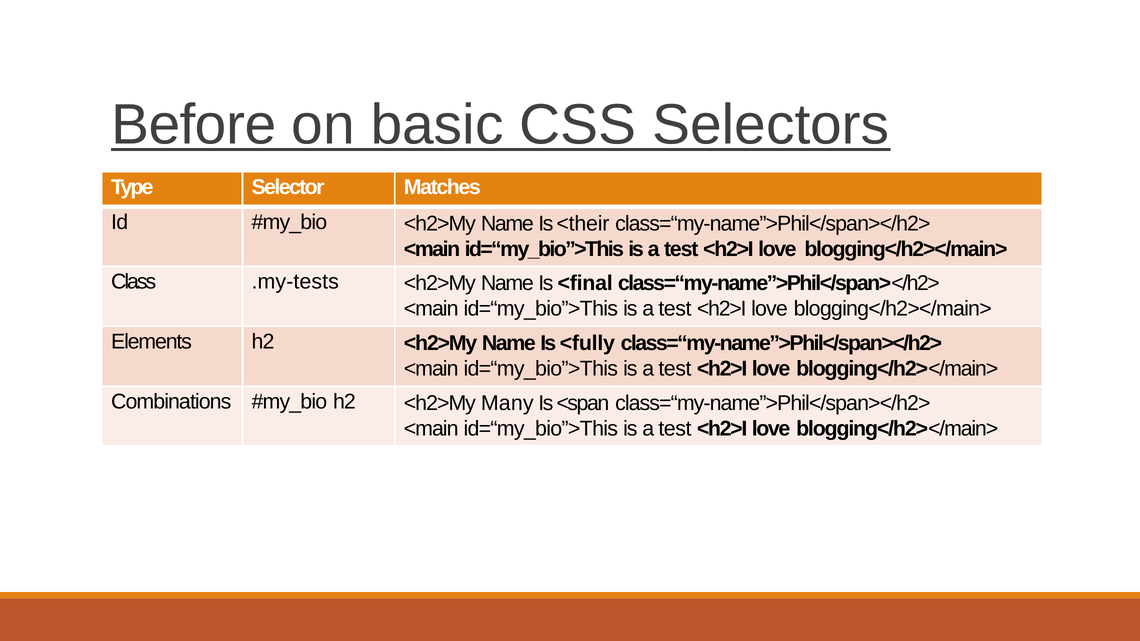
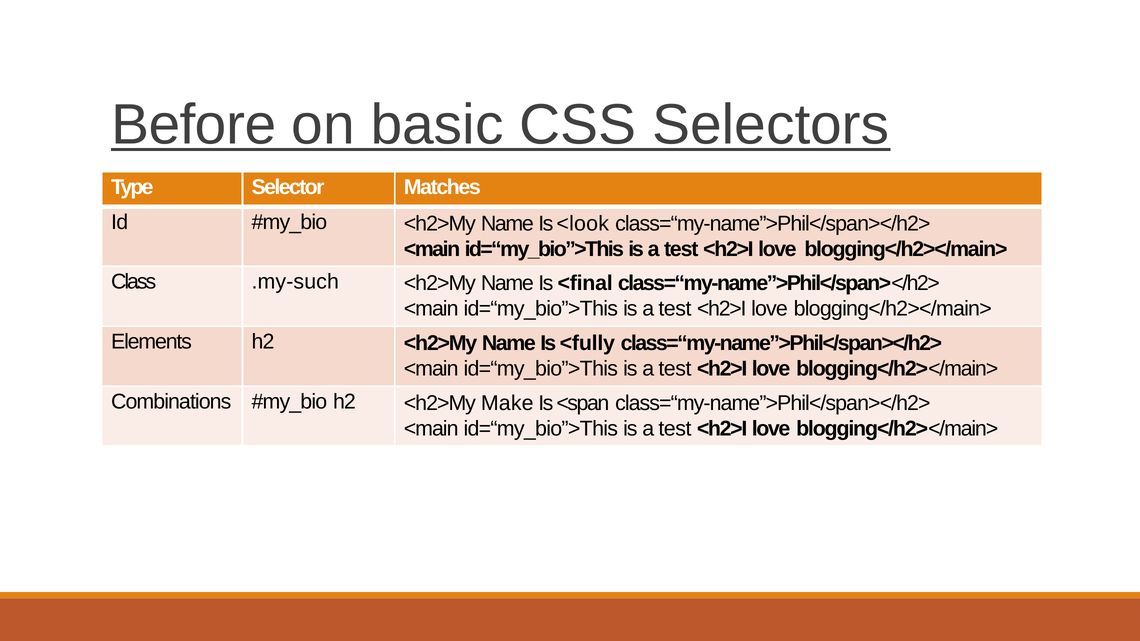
<their: <their -> <look
.my-tests: .my-tests -> .my-such
Many: Many -> Make
